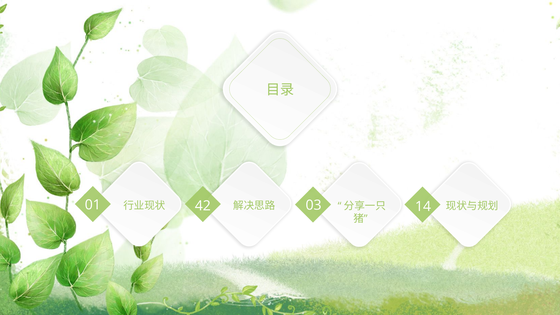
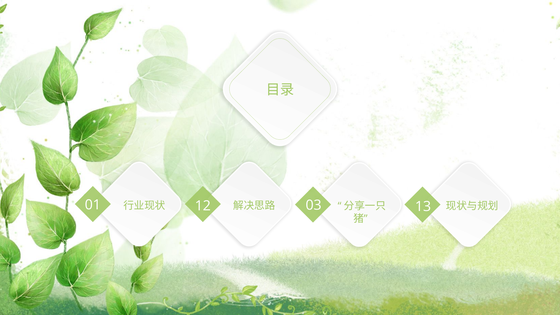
42: 42 -> 12
14: 14 -> 13
